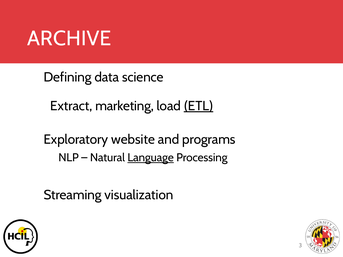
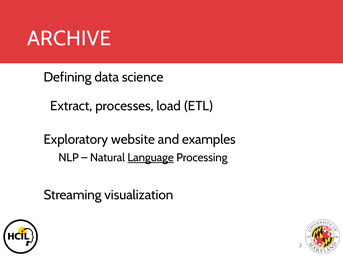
marketing: marketing -> processes
ETL underline: present -> none
programs: programs -> examples
